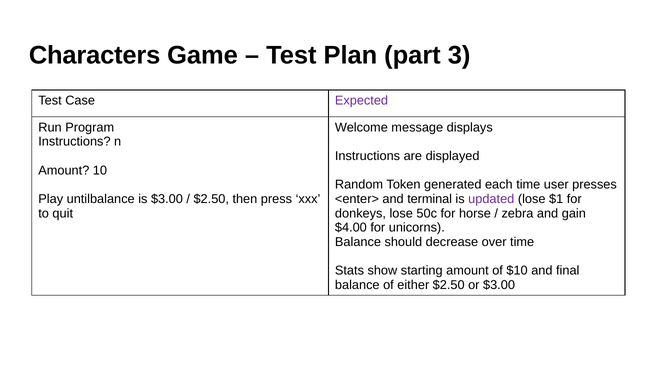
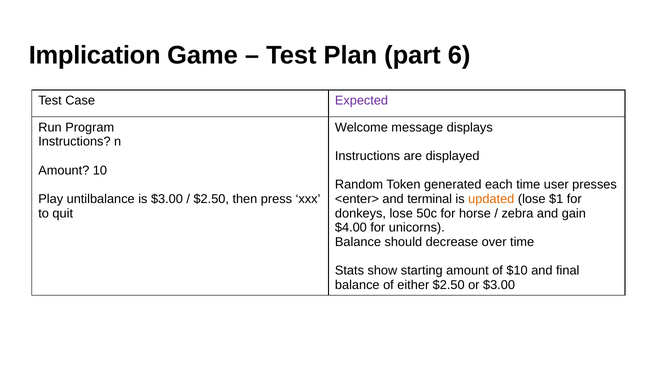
Characters: Characters -> Implication
3: 3 -> 6
updated colour: purple -> orange
